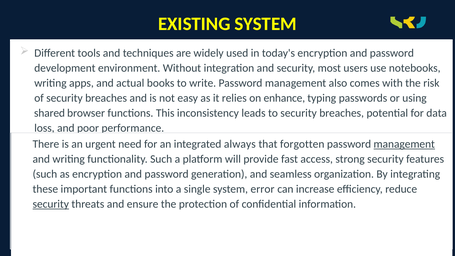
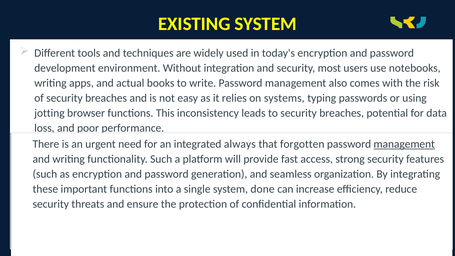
enhance: enhance -> systems
shared: shared -> jotting
error: error -> done
security at (51, 204) underline: present -> none
